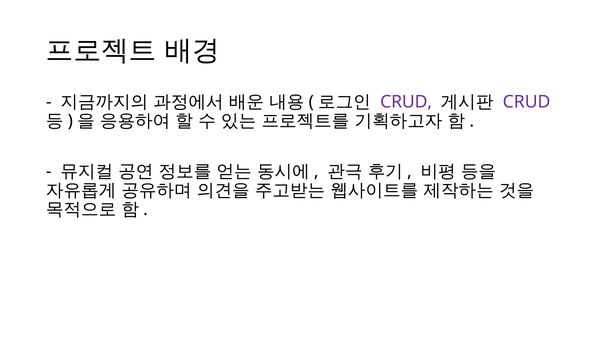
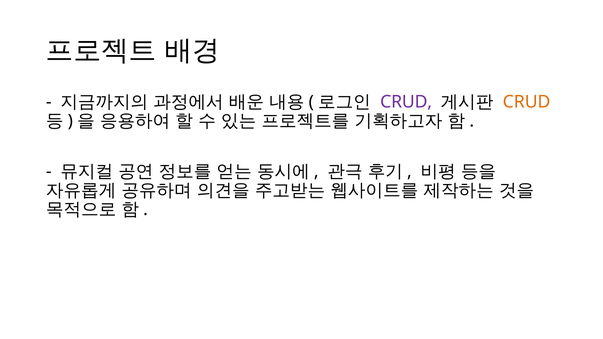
CRUD at (527, 102) colour: purple -> orange
